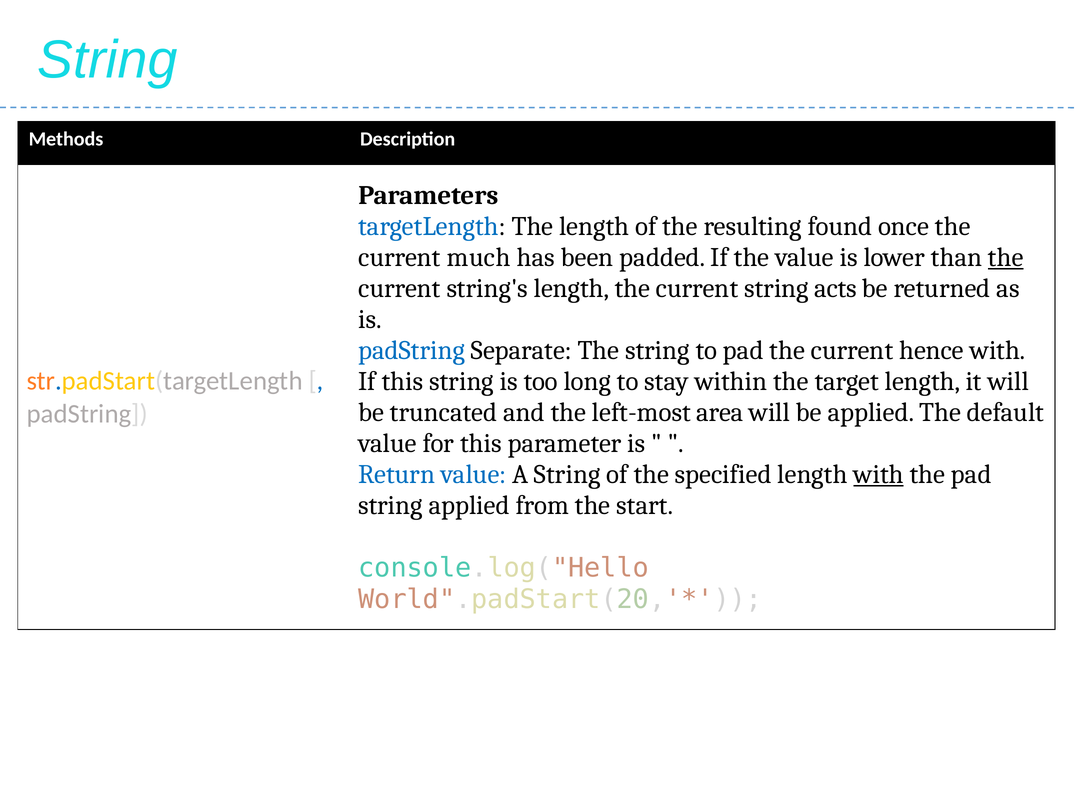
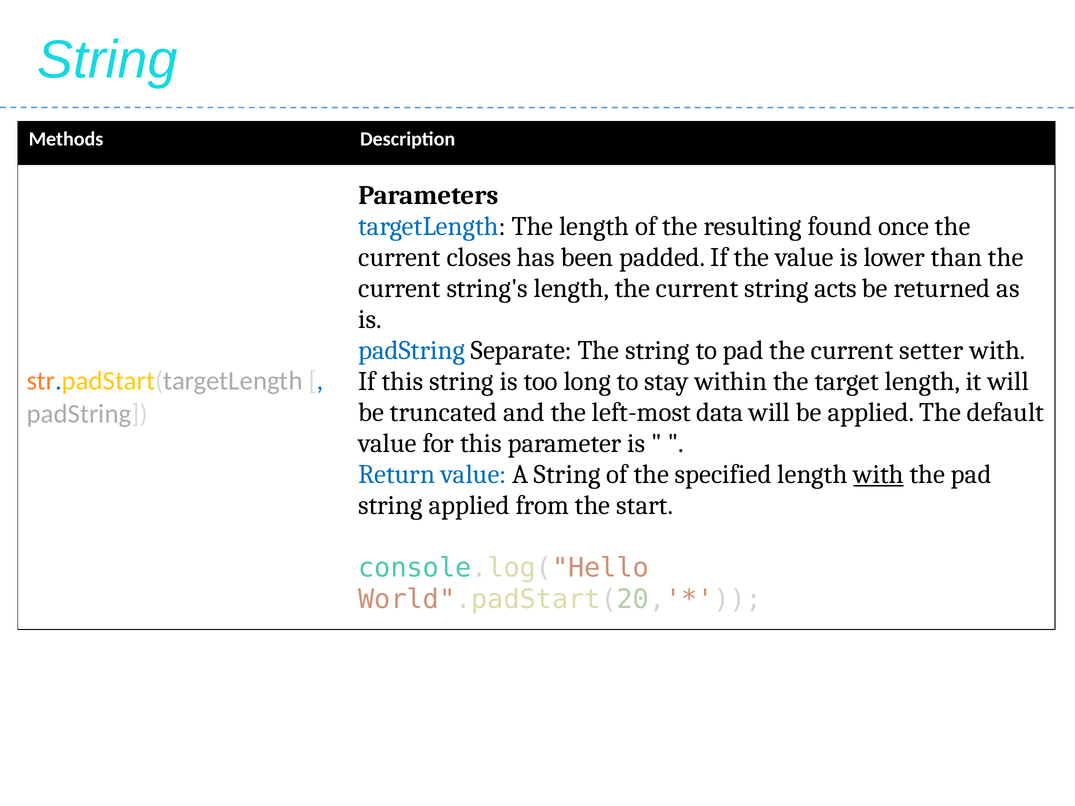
much: much -> closes
the at (1006, 257) underline: present -> none
hence: hence -> setter
area: area -> data
